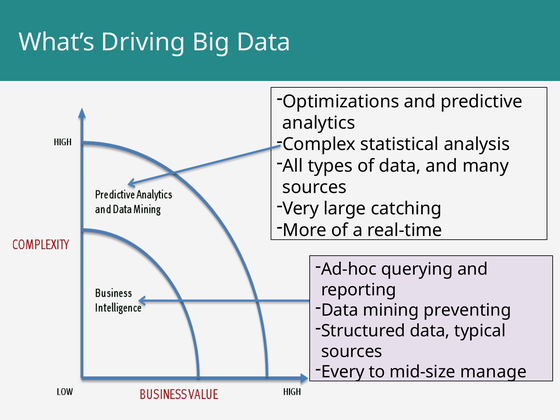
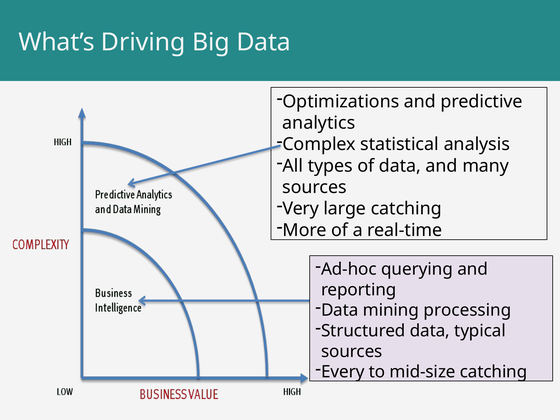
preventing: preventing -> processing
mid-size manage: manage -> catching
